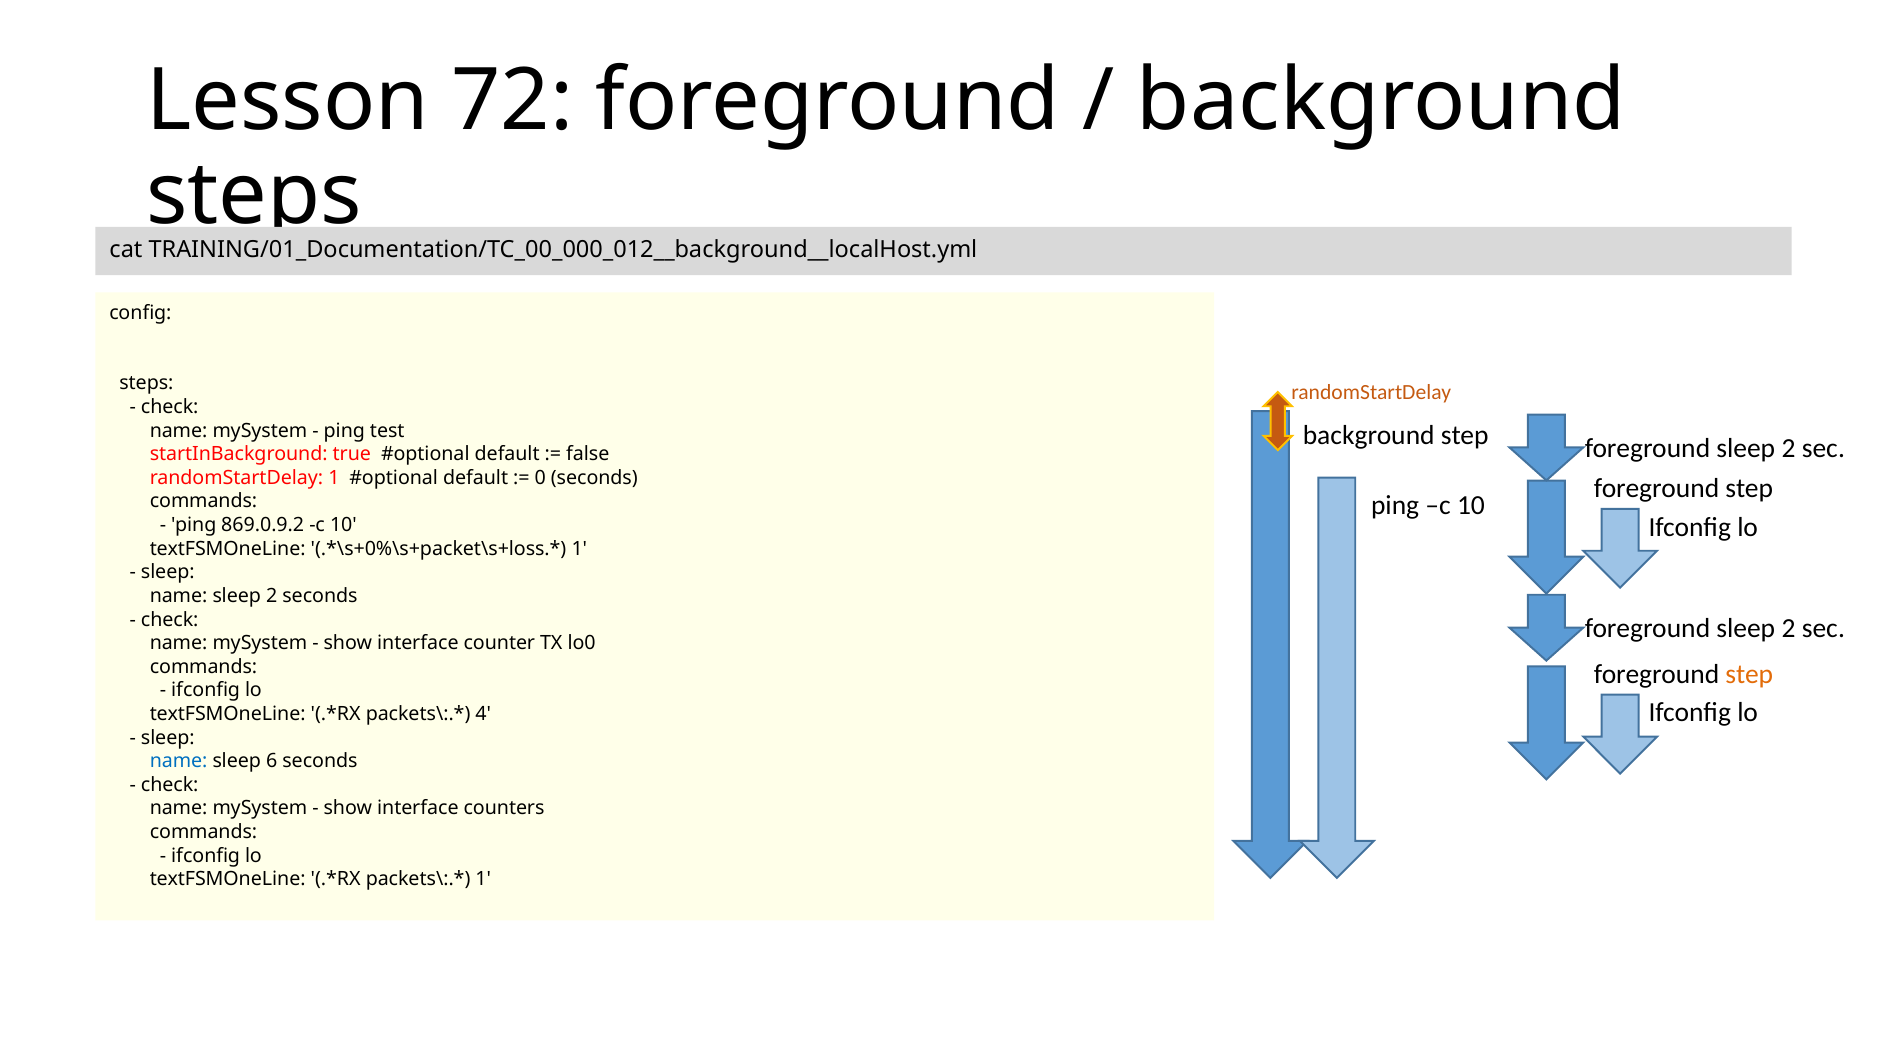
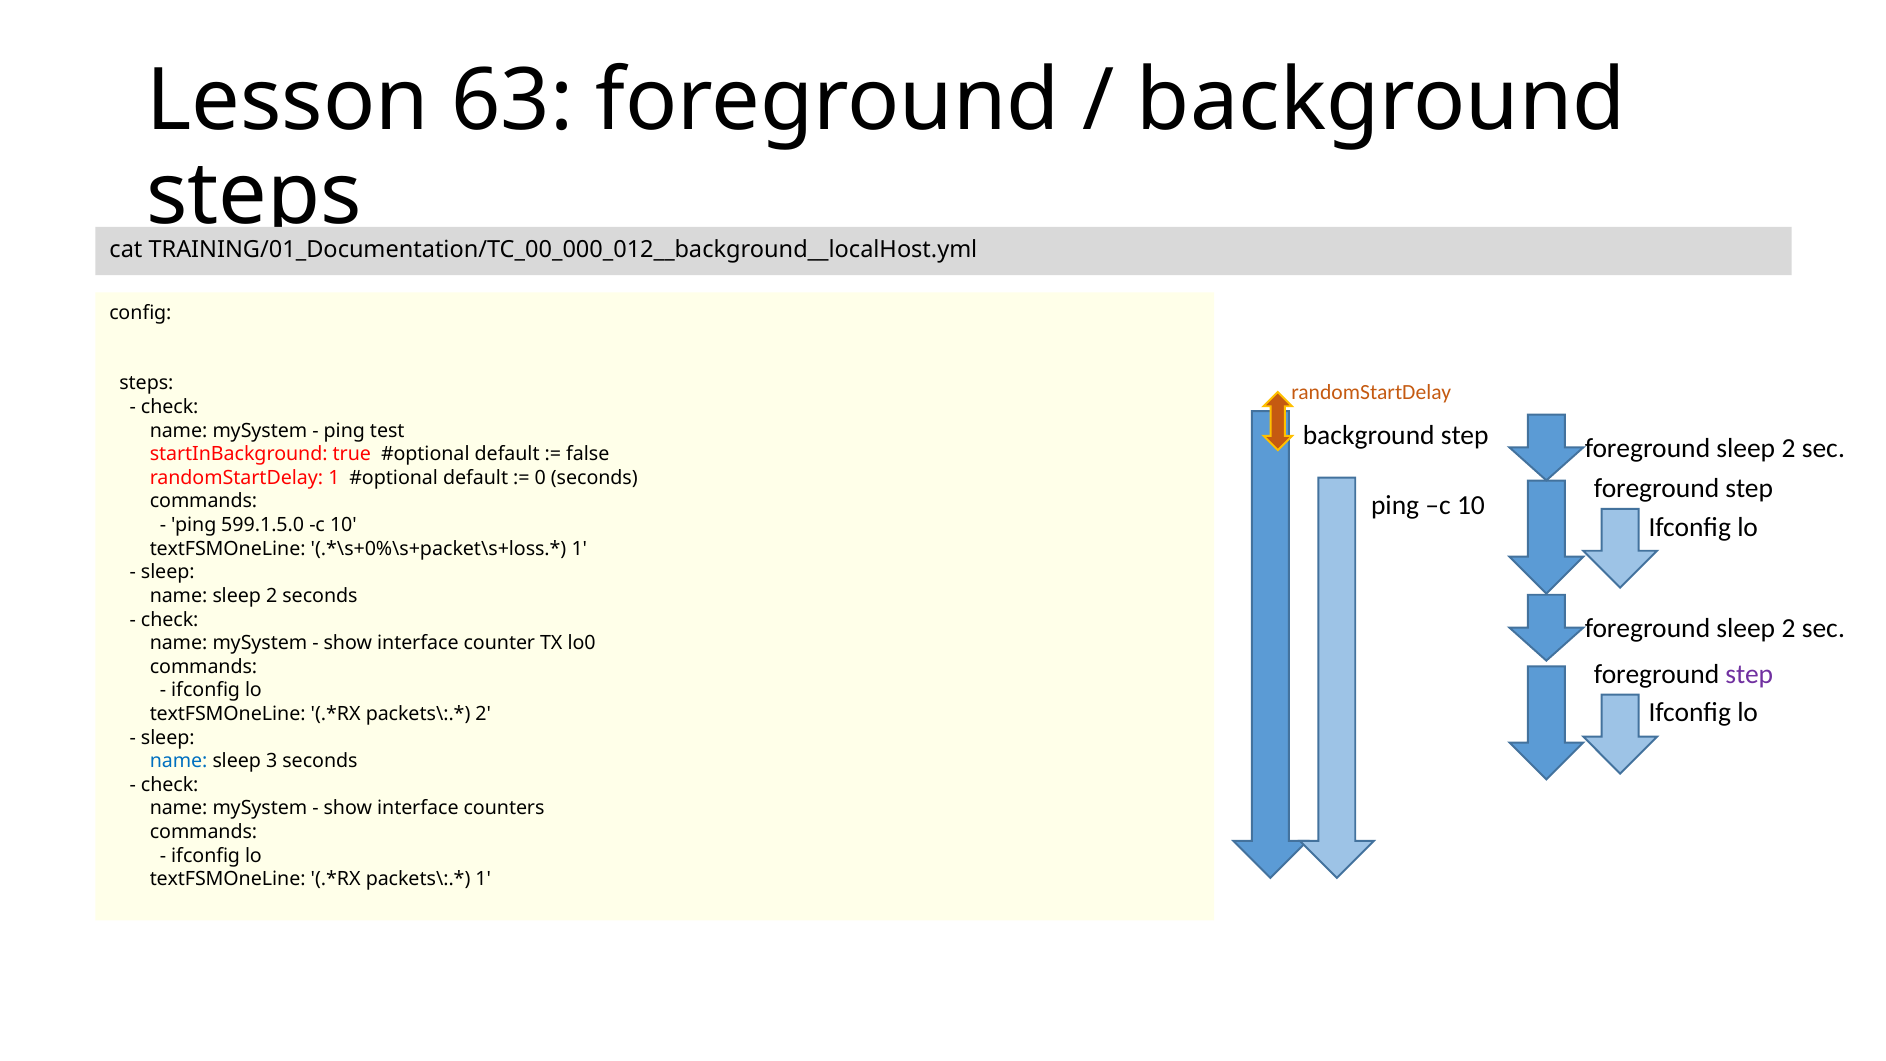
72: 72 -> 63
869.0.9.2: 869.0.9.2 -> 599.1.5.0
step at (1749, 674) colour: orange -> purple
4 at (483, 714): 4 -> 2
6: 6 -> 3
